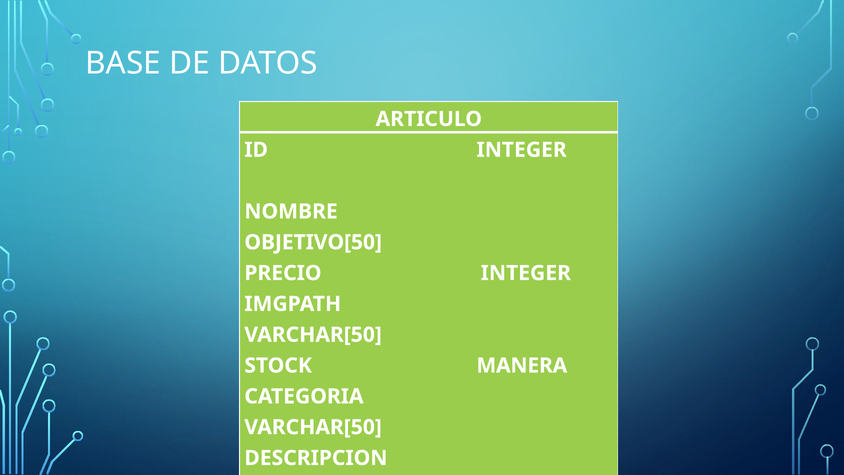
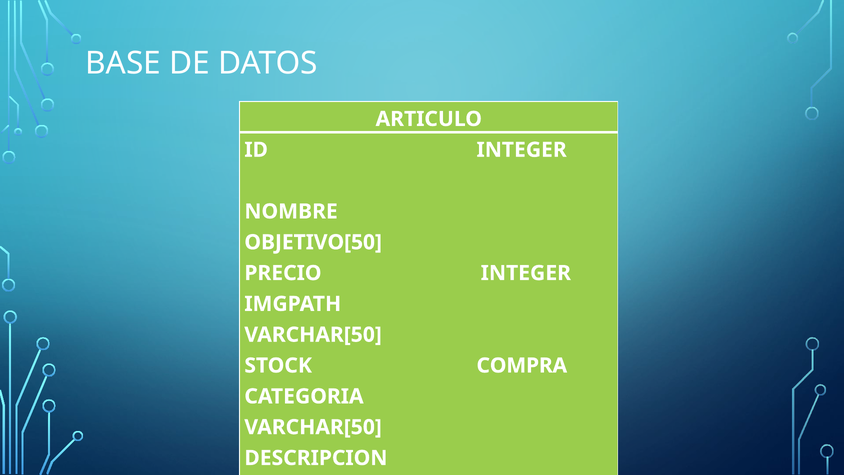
MANERA: MANERA -> COMPRA
